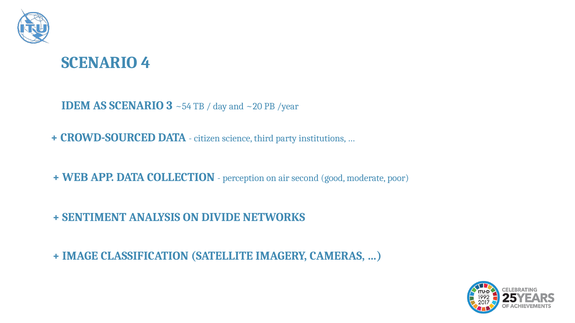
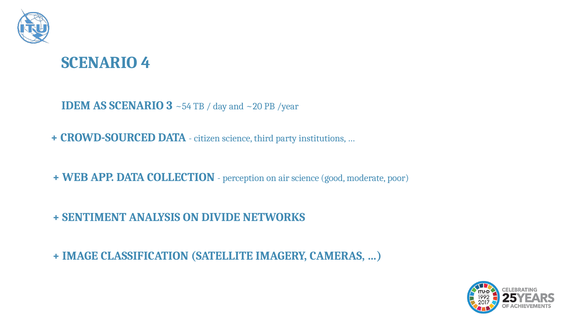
air second: second -> science
